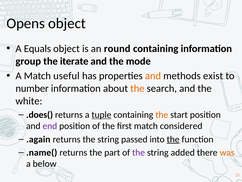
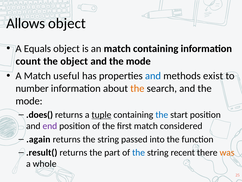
Opens: Opens -> Allows
an round: round -> match
group: group -> count
the iterate: iterate -> object
and at (153, 76) colour: orange -> blue
white at (29, 101): white -> mode
the at (162, 114) colour: orange -> blue
the at (173, 139) underline: present -> none
.name(: .name( -> .result(
the at (139, 152) colour: purple -> blue
added: added -> recent
below: below -> whole
